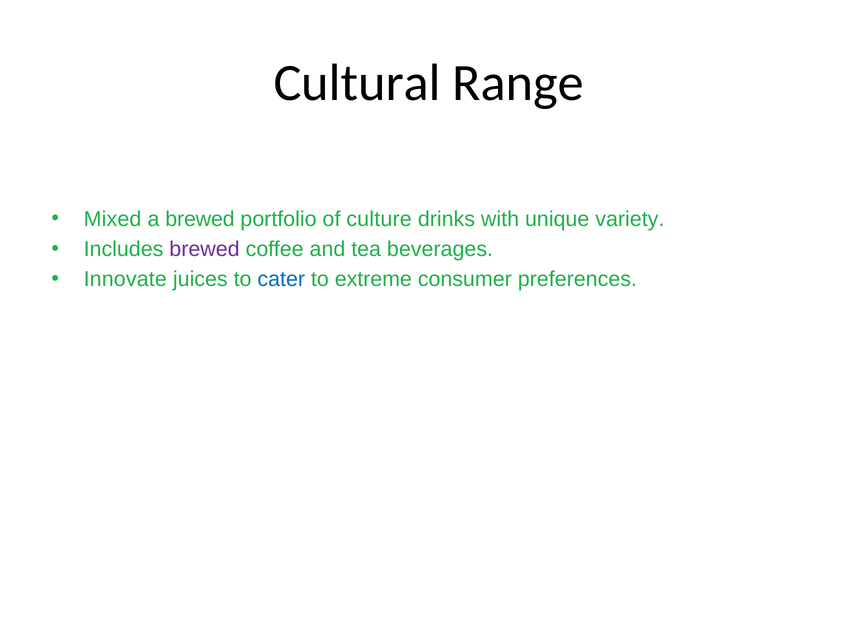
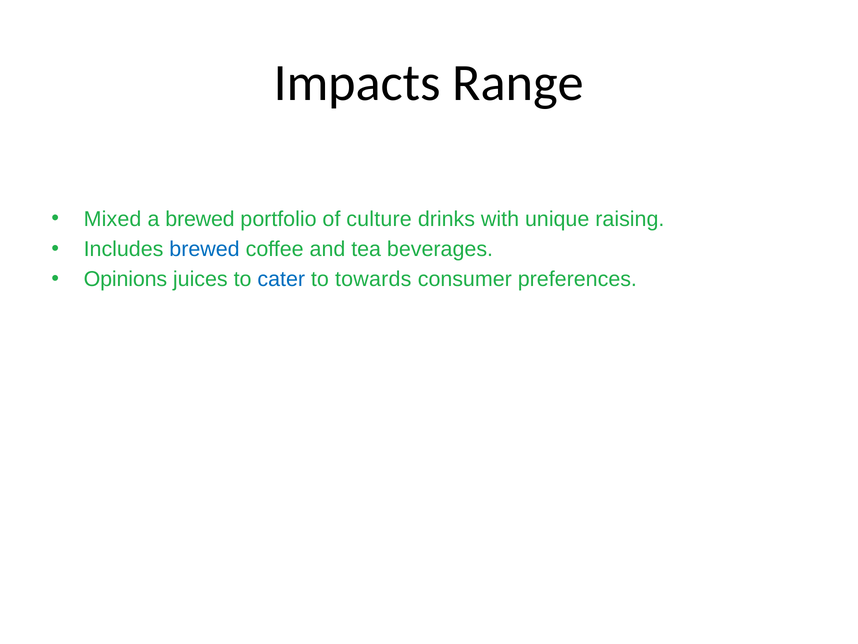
Cultural: Cultural -> Impacts
variety: variety -> raising
brewed at (204, 249) colour: purple -> blue
Innovate: Innovate -> Opinions
extreme: extreme -> towards
